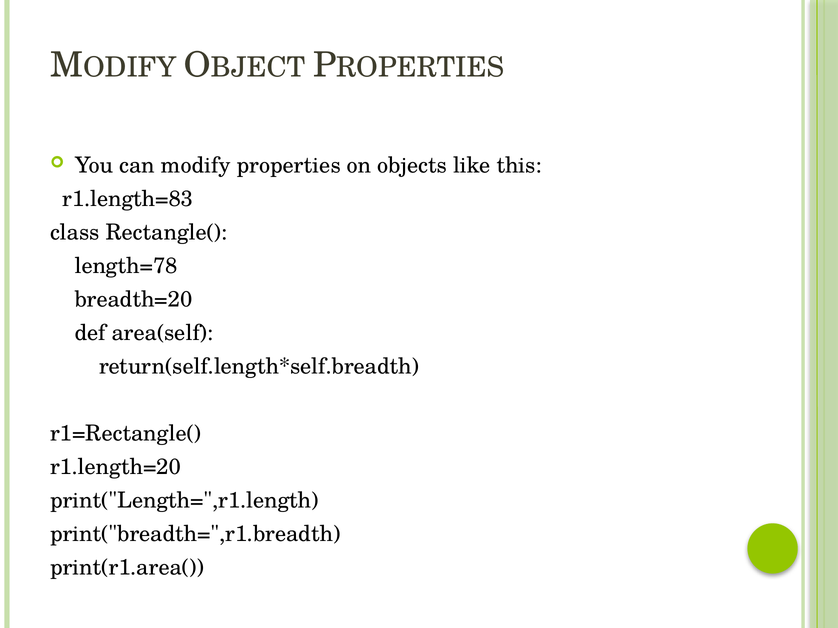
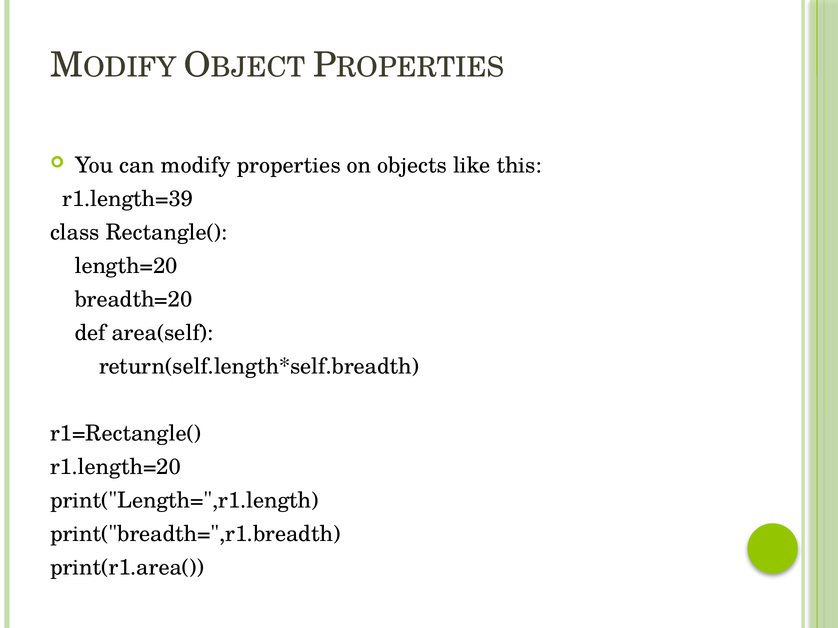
r1.length=83: r1.length=83 -> r1.length=39
length=78: length=78 -> length=20
